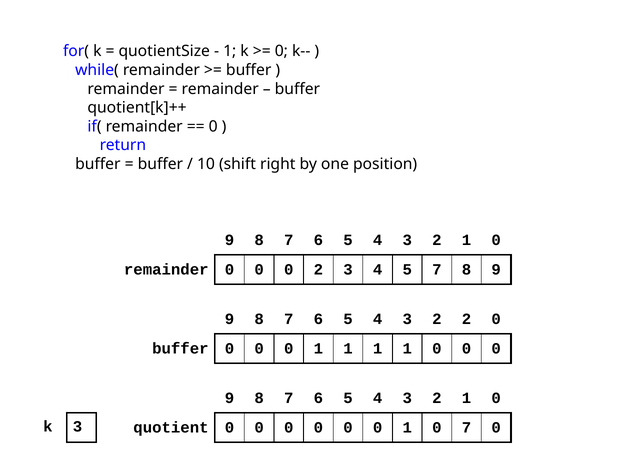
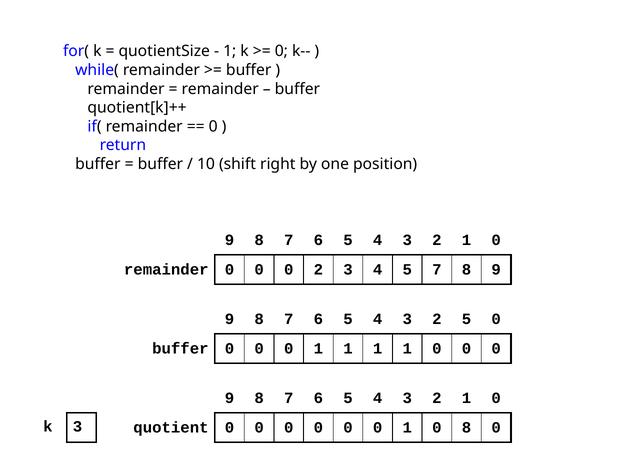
2 2: 2 -> 5
0 7: 7 -> 8
